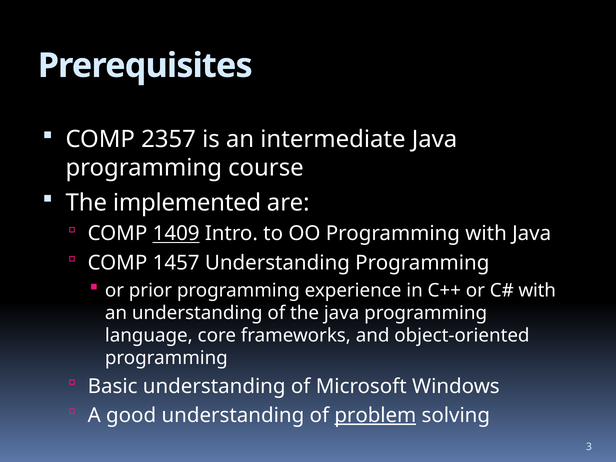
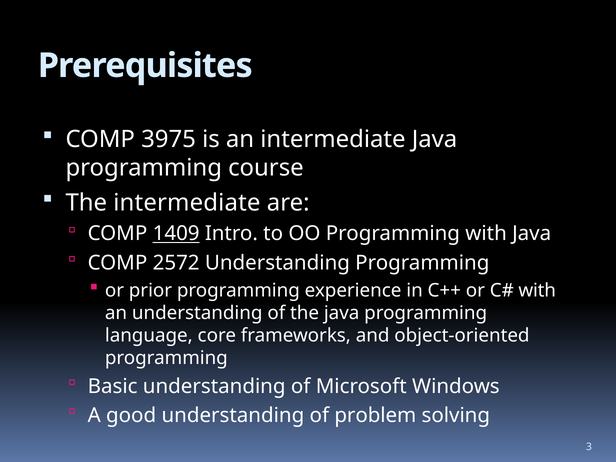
2357: 2357 -> 3975
The implemented: implemented -> intermediate
1457: 1457 -> 2572
problem underline: present -> none
